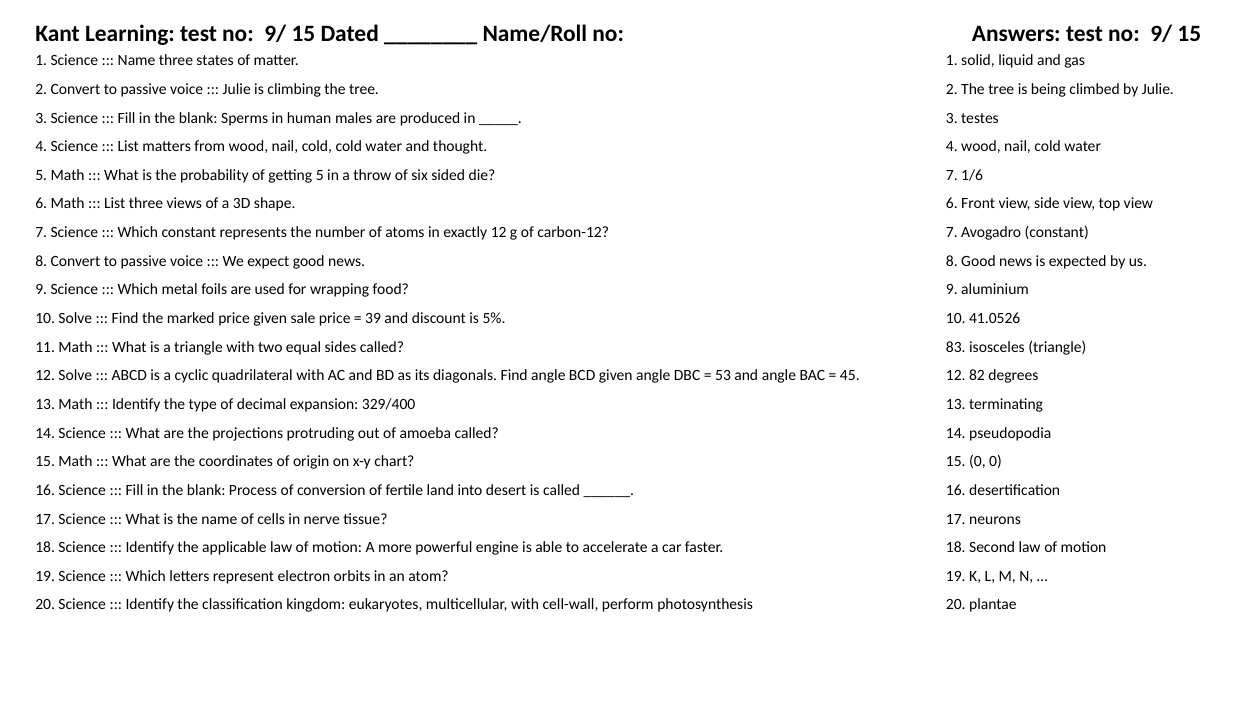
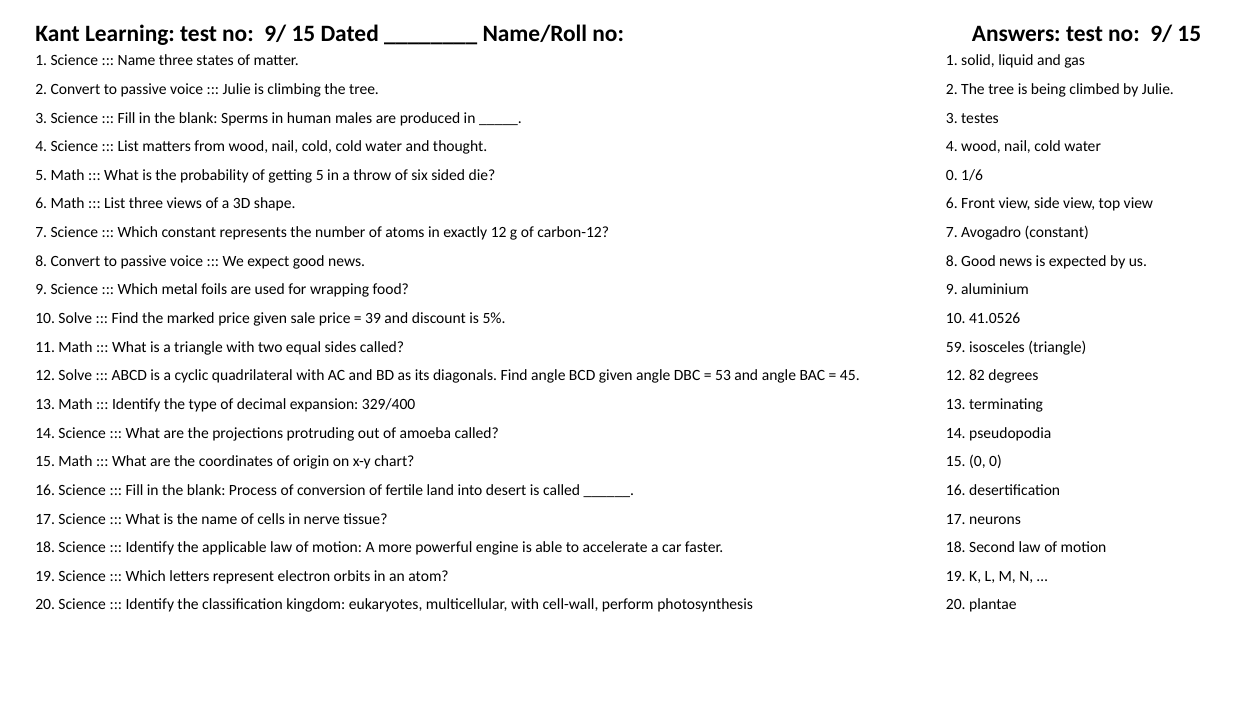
die 7: 7 -> 0
83: 83 -> 59
